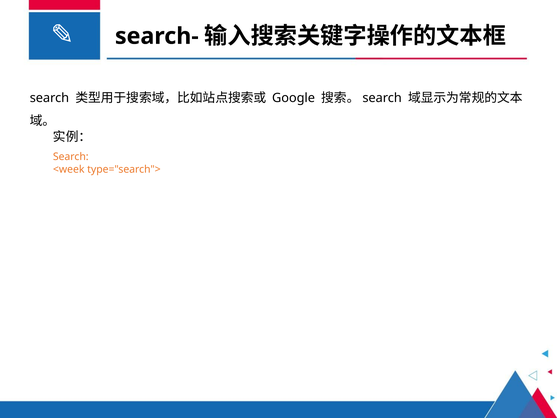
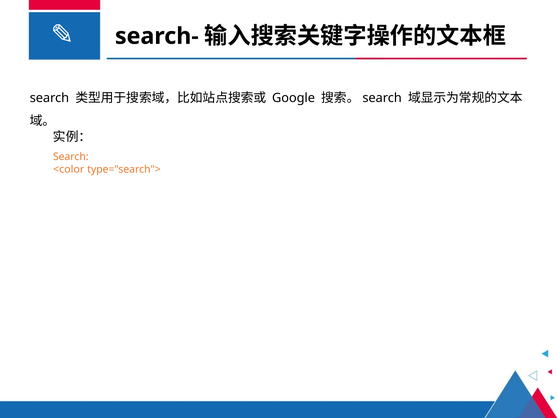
<week: <week -> <color
